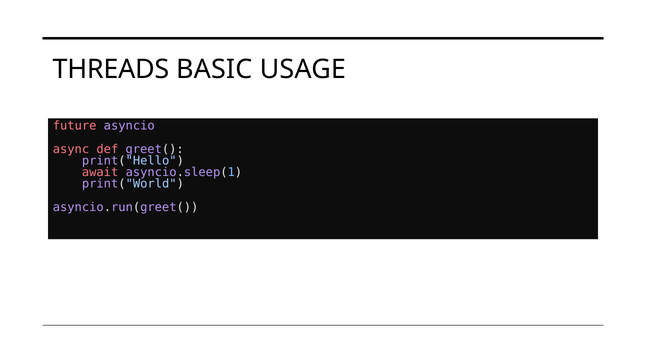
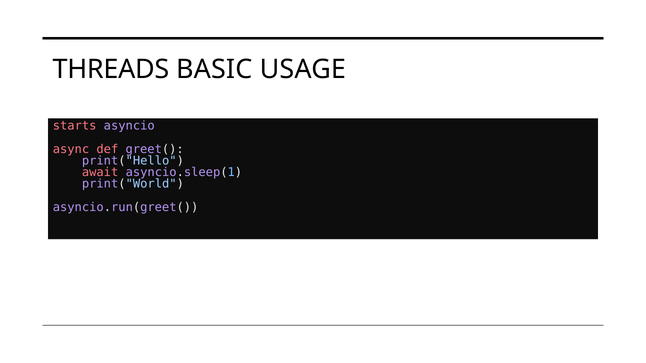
future: future -> starts
